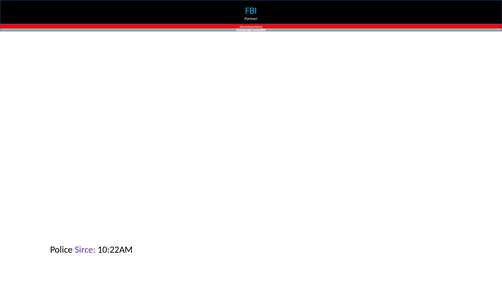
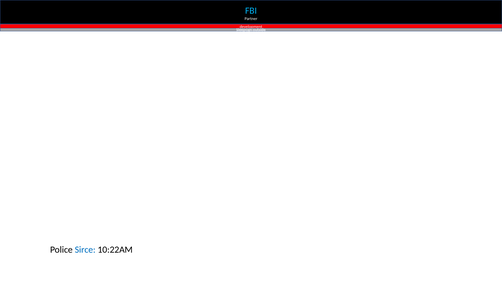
Sirce colour: purple -> blue
